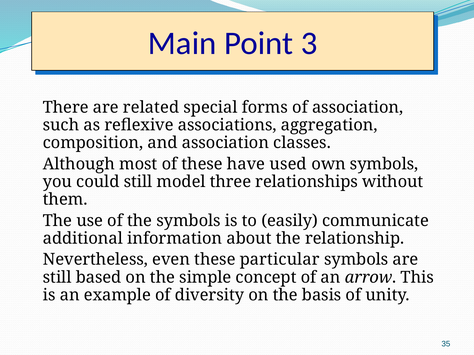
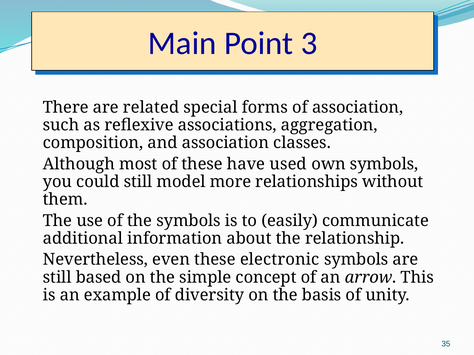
three: three -> more
particular: particular -> electronic
